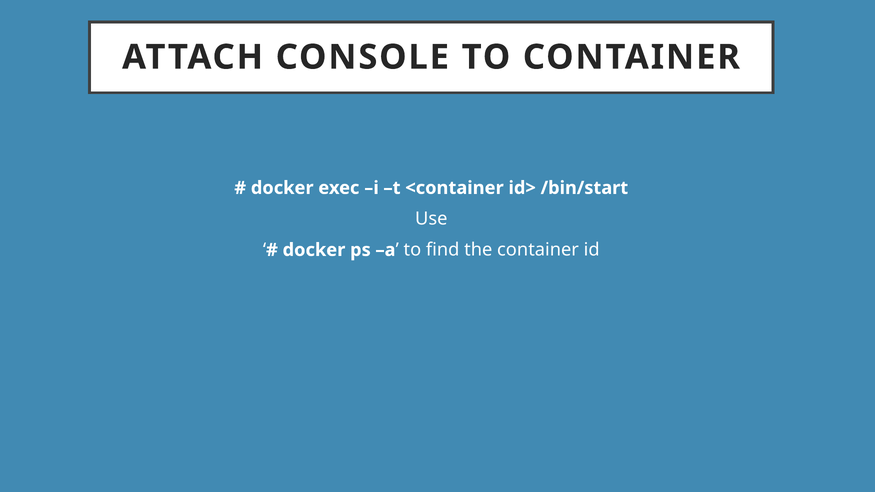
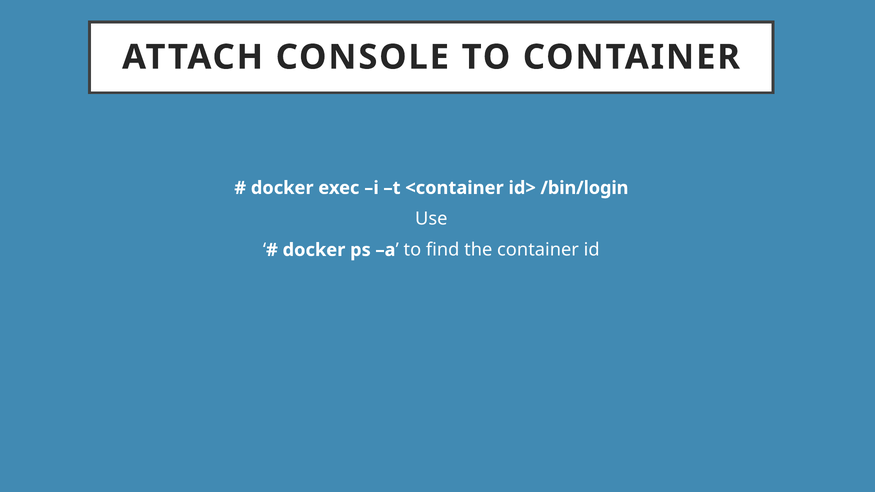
/bin/start: /bin/start -> /bin/login
